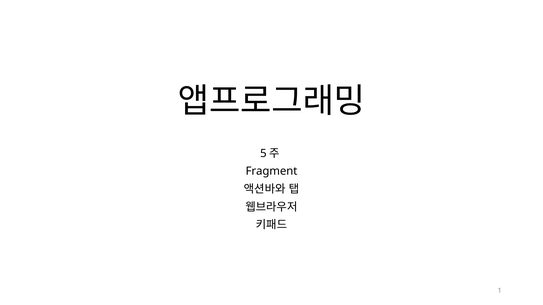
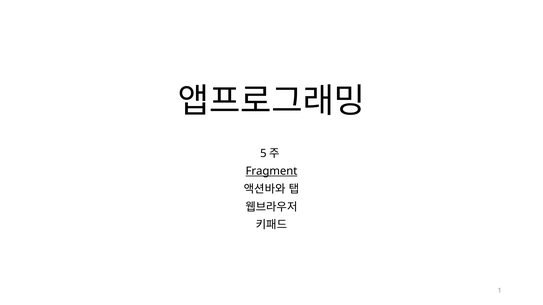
Fragment underline: none -> present
